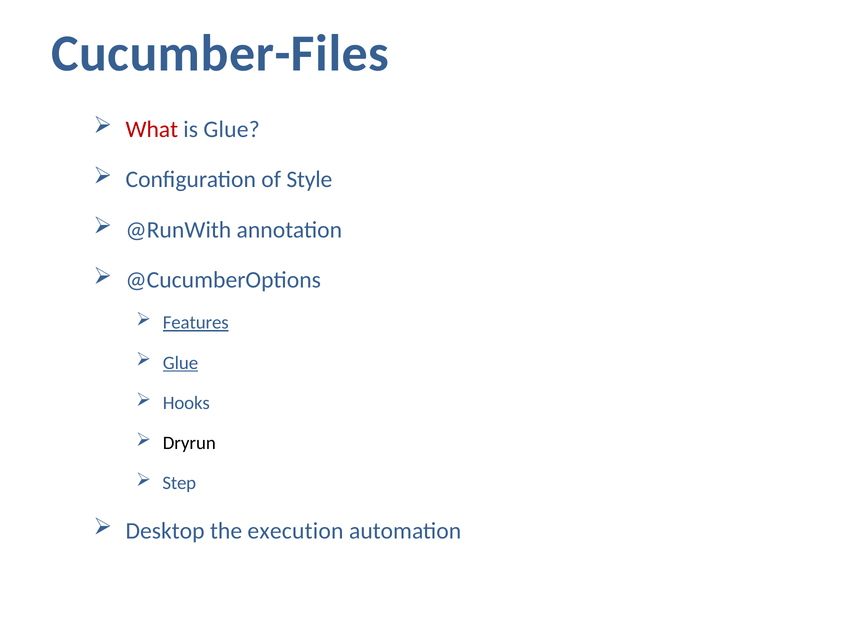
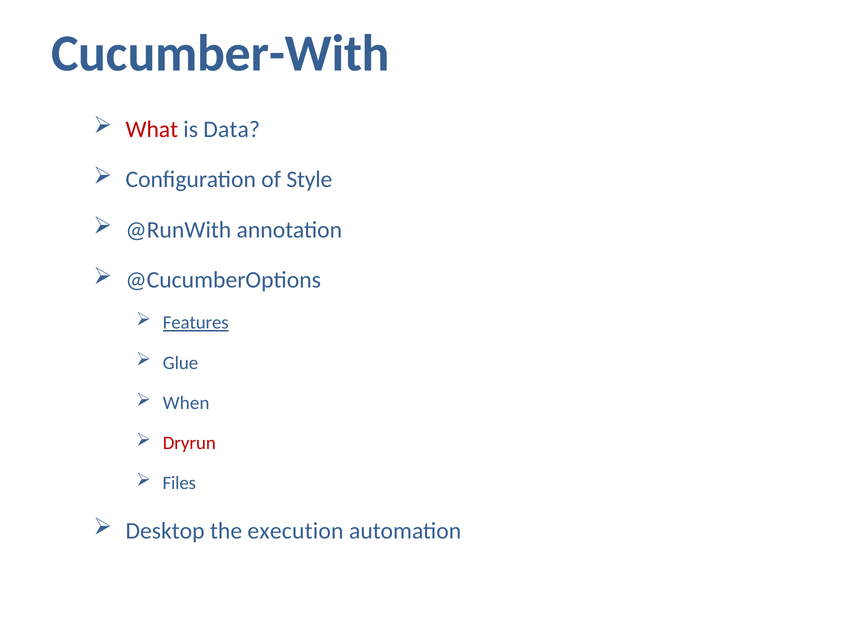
Cucumber-Files: Cucumber-Files -> Cucumber-With
is Glue: Glue -> Data
Glue at (180, 362) underline: present -> none
Hooks: Hooks -> When
Dryrun colour: black -> red
Step: Step -> Files
